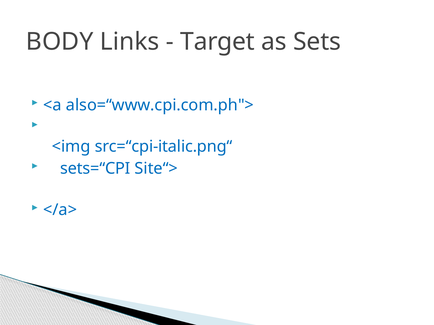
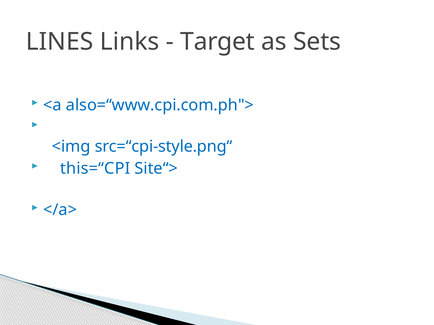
BODY: BODY -> LINES
src=“cpi-italic.png“: src=“cpi-italic.png“ -> src=“cpi-style.png“
sets=“CPI: sets=“CPI -> this=“CPI
